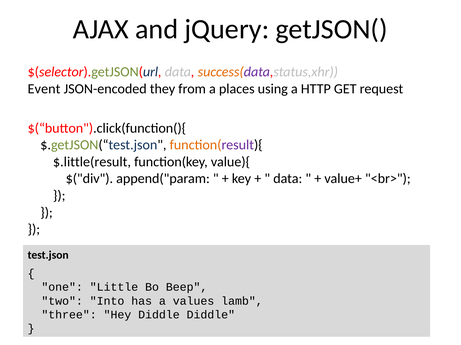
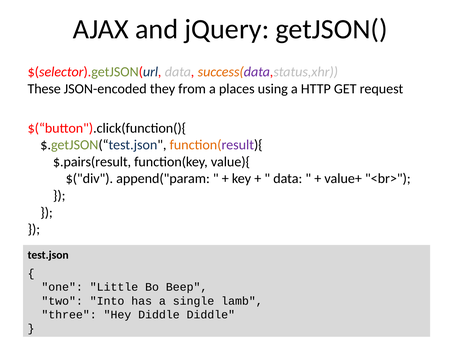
Event: Event -> These
$.little(result: $.little(result -> $.pairs(result
values: values -> single
